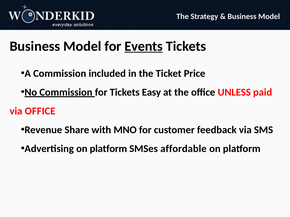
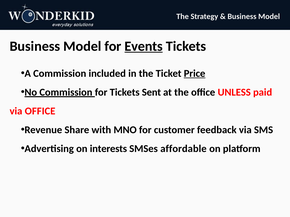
Price underline: none -> present
Easy: Easy -> Sent
Advertising on platform: platform -> interests
